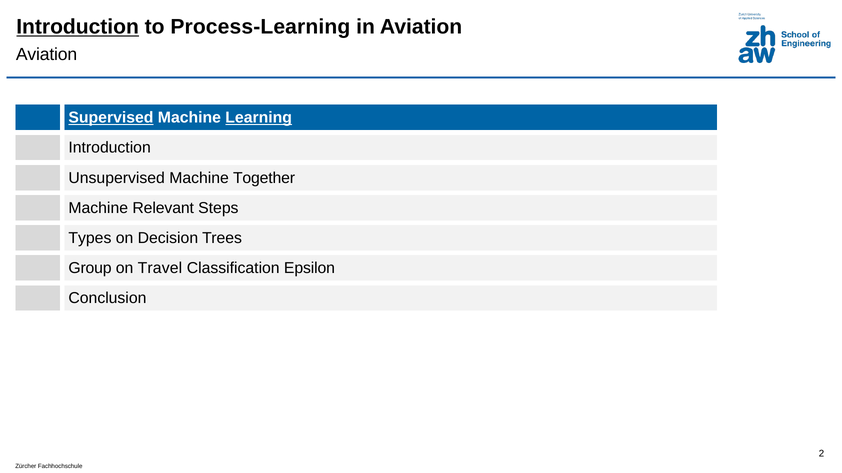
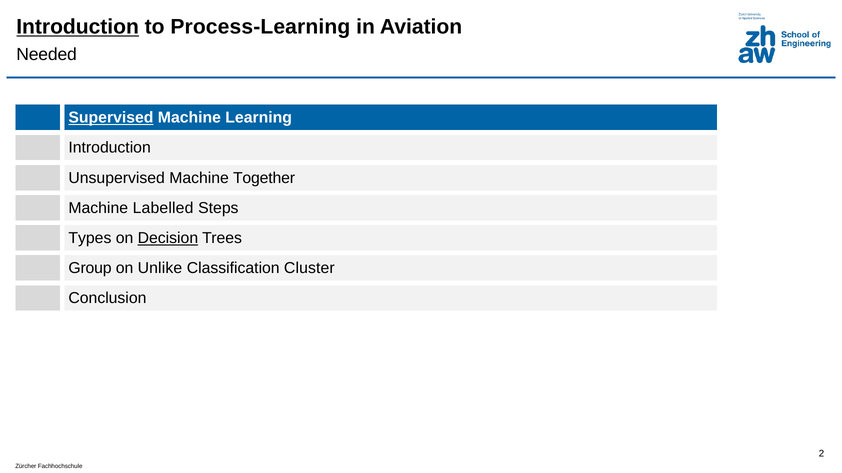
Aviation at (47, 54): Aviation -> Needed
Learning underline: present -> none
Relevant: Relevant -> Labelled
Decision underline: none -> present
Travel: Travel -> Unlike
Epsilon: Epsilon -> Cluster
